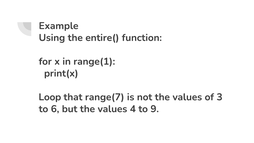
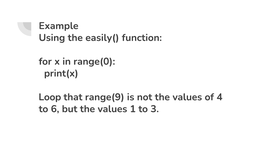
entire(: entire( -> easily(
range(1: range(1 -> range(0
range(7: range(7 -> range(9
3: 3 -> 4
4: 4 -> 1
9: 9 -> 3
